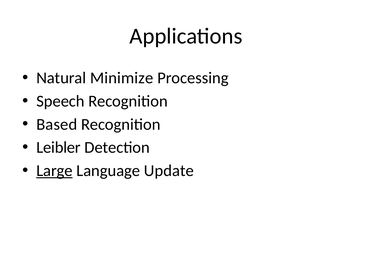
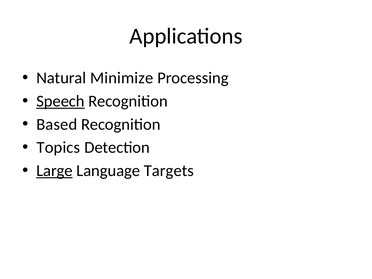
Speech underline: none -> present
Leibler: Leibler -> Topics
Update: Update -> Targets
